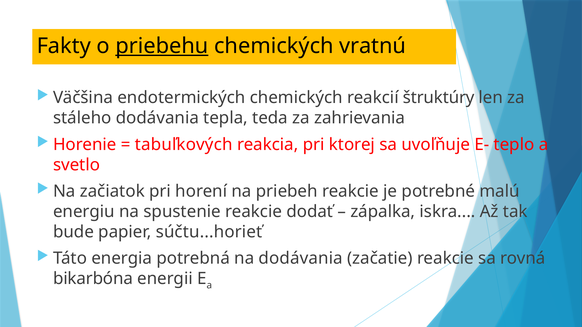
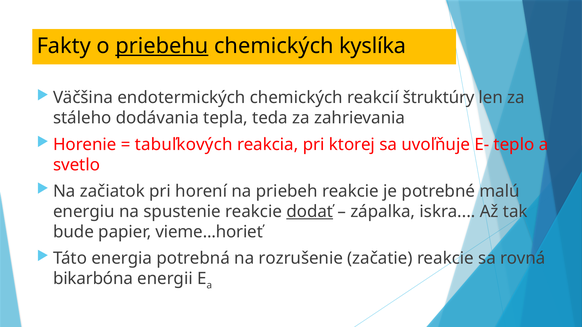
vratnú: vratnú -> kyslíka
dodať underline: none -> present
súčtu...horieť: súčtu...horieť -> vieme...horieť
na dodávania: dodávania -> rozrušenie
